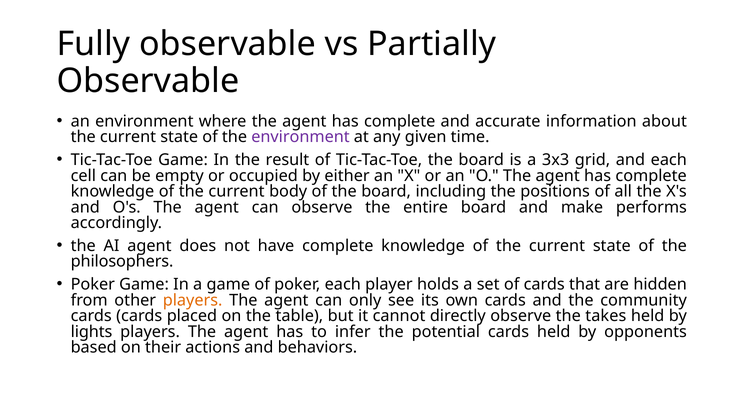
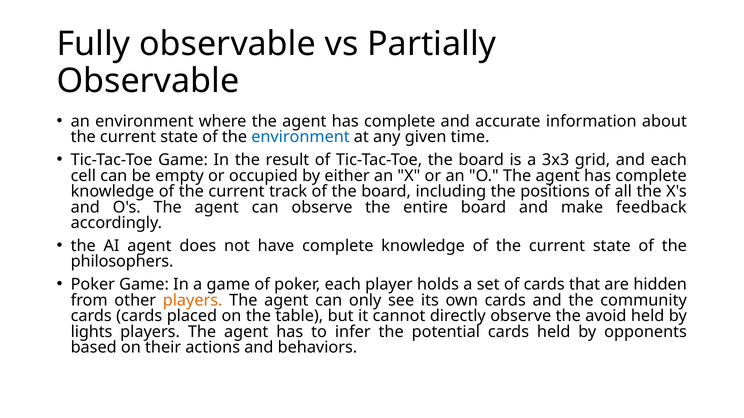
environment at (300, 137) colour: purple -> blue
body: body -> track
performs: performs -> feedback
takes: takes -> avoid
